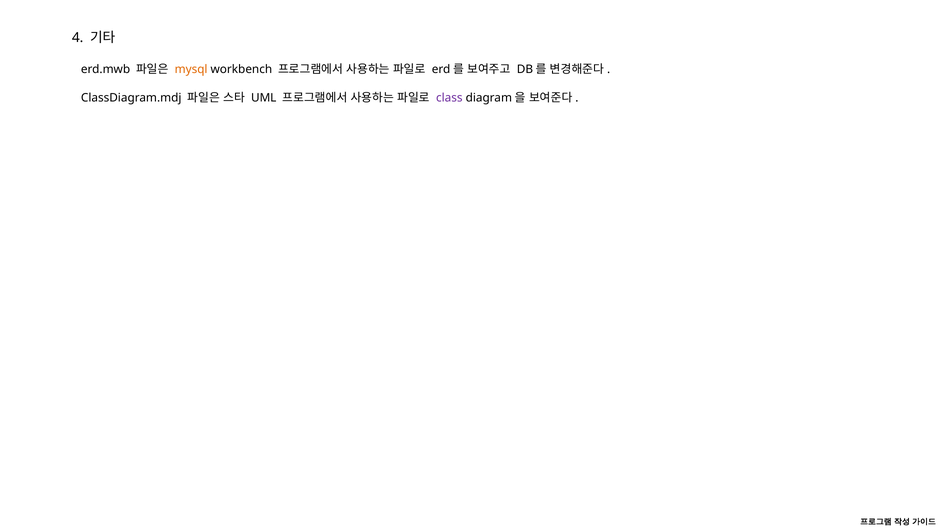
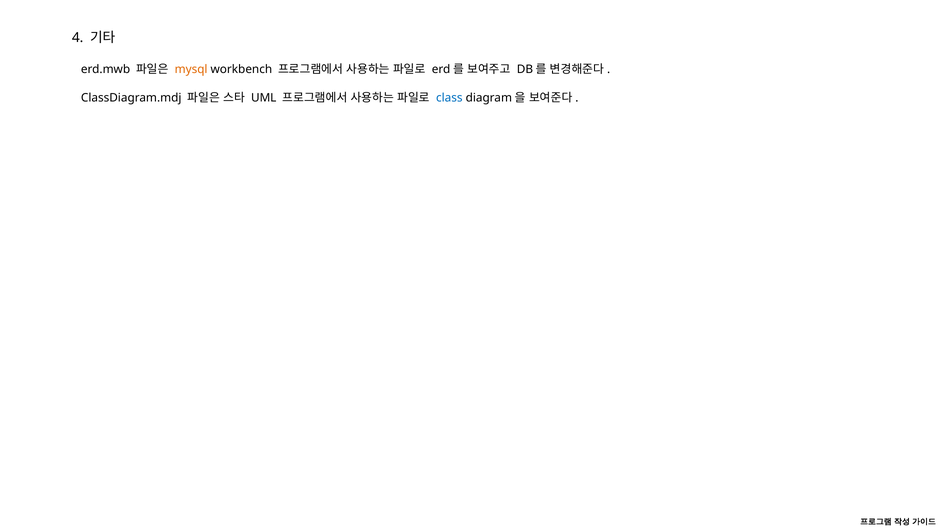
class colour: purple -> blue
